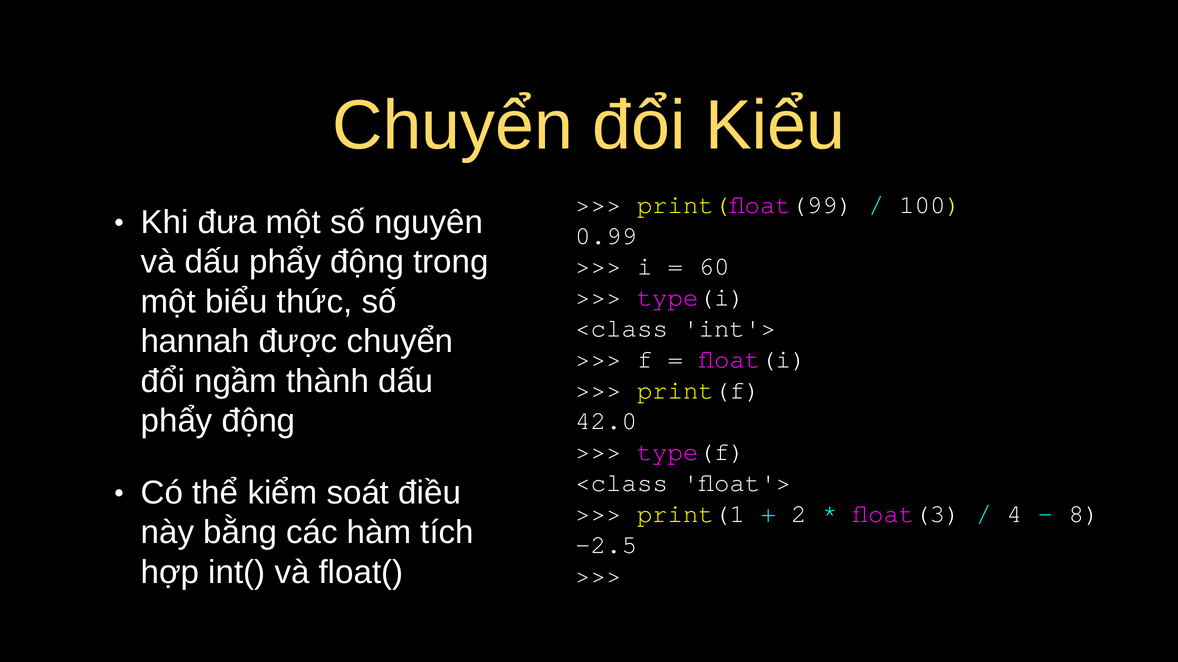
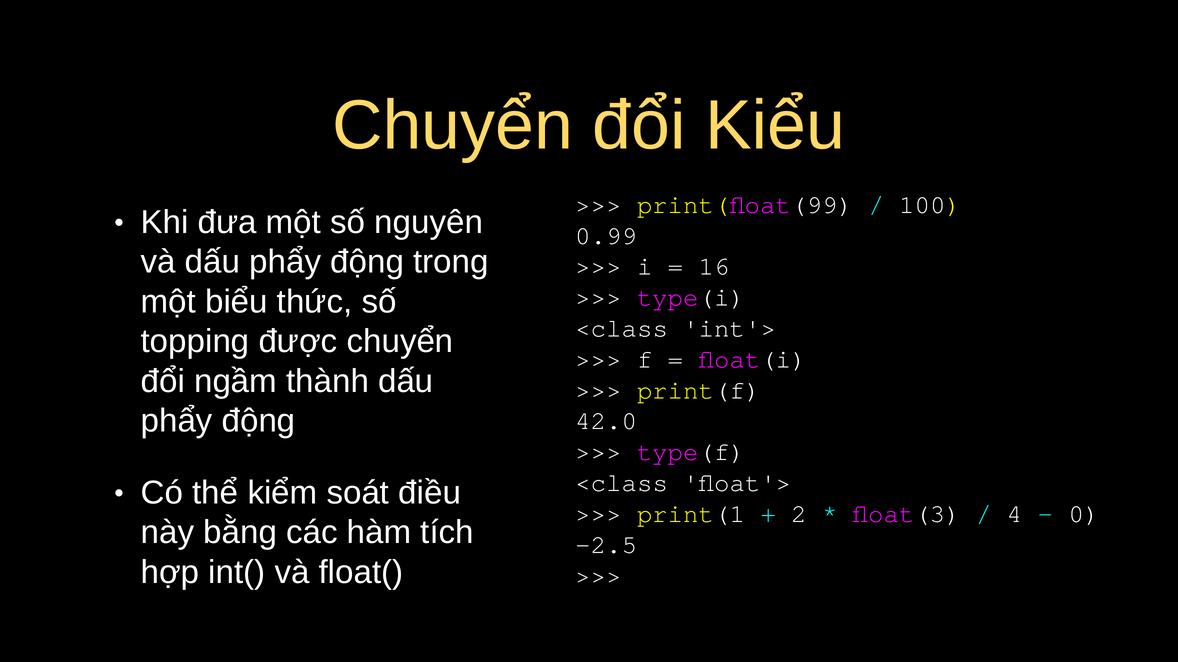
60: 60 -> 16
hannah: hannah -> topping
8: 8 -> 0
